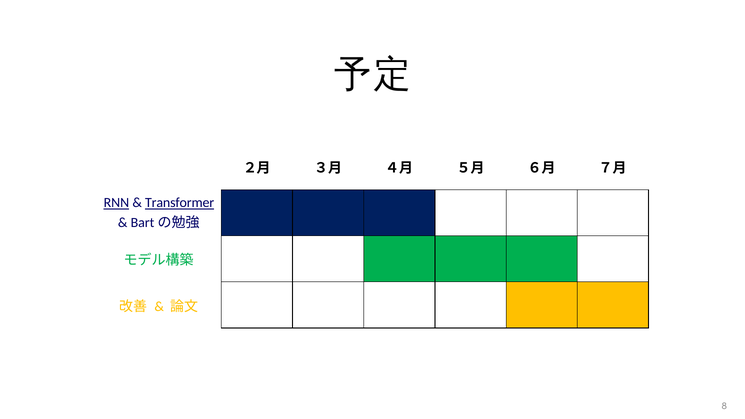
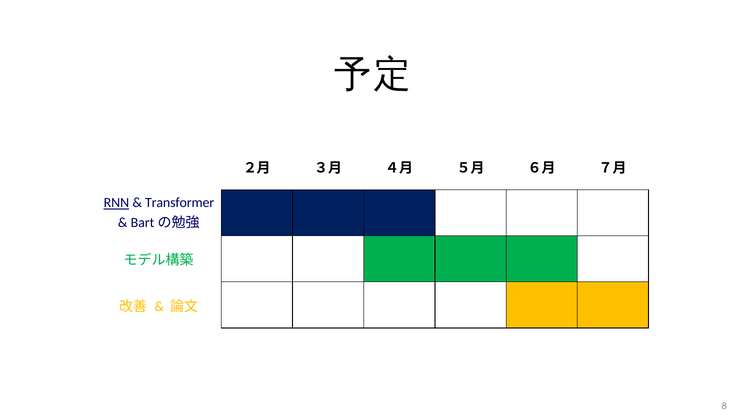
Transformer underline: present -> none
